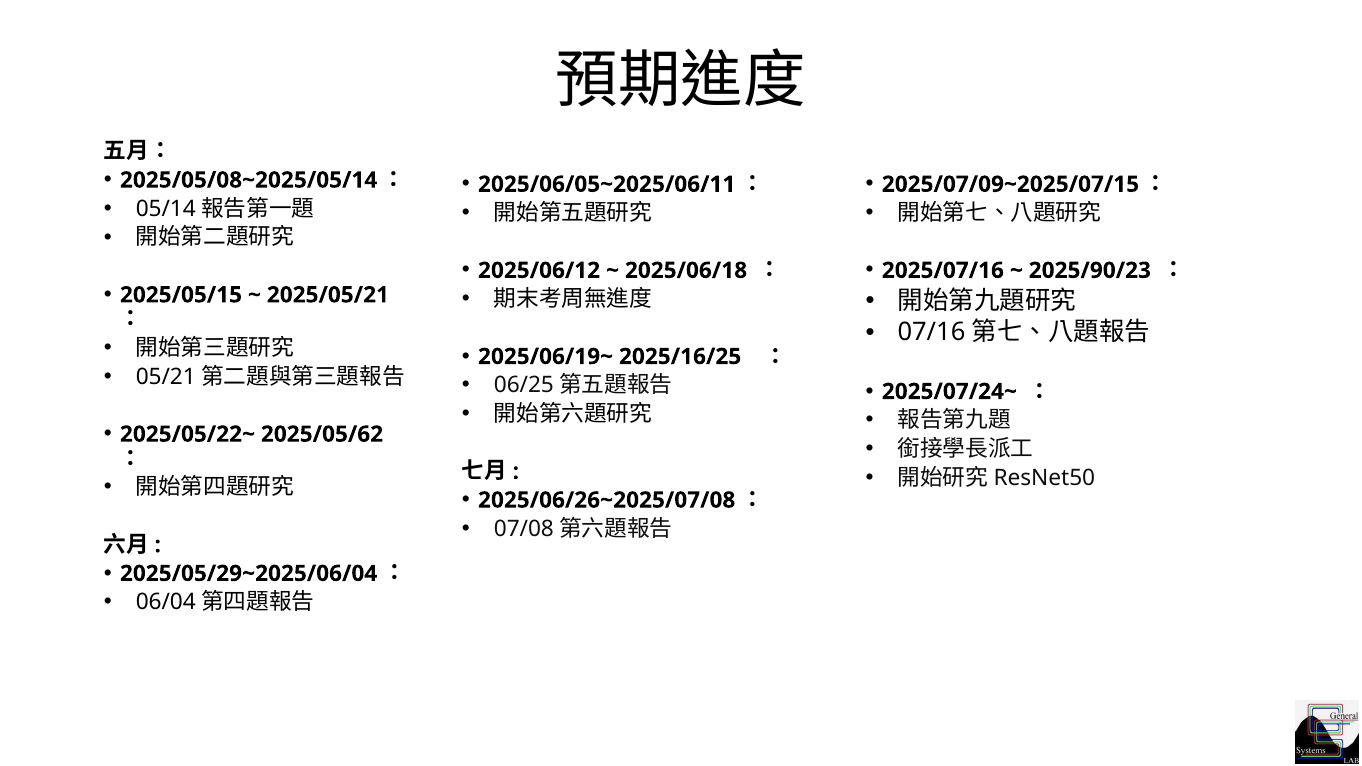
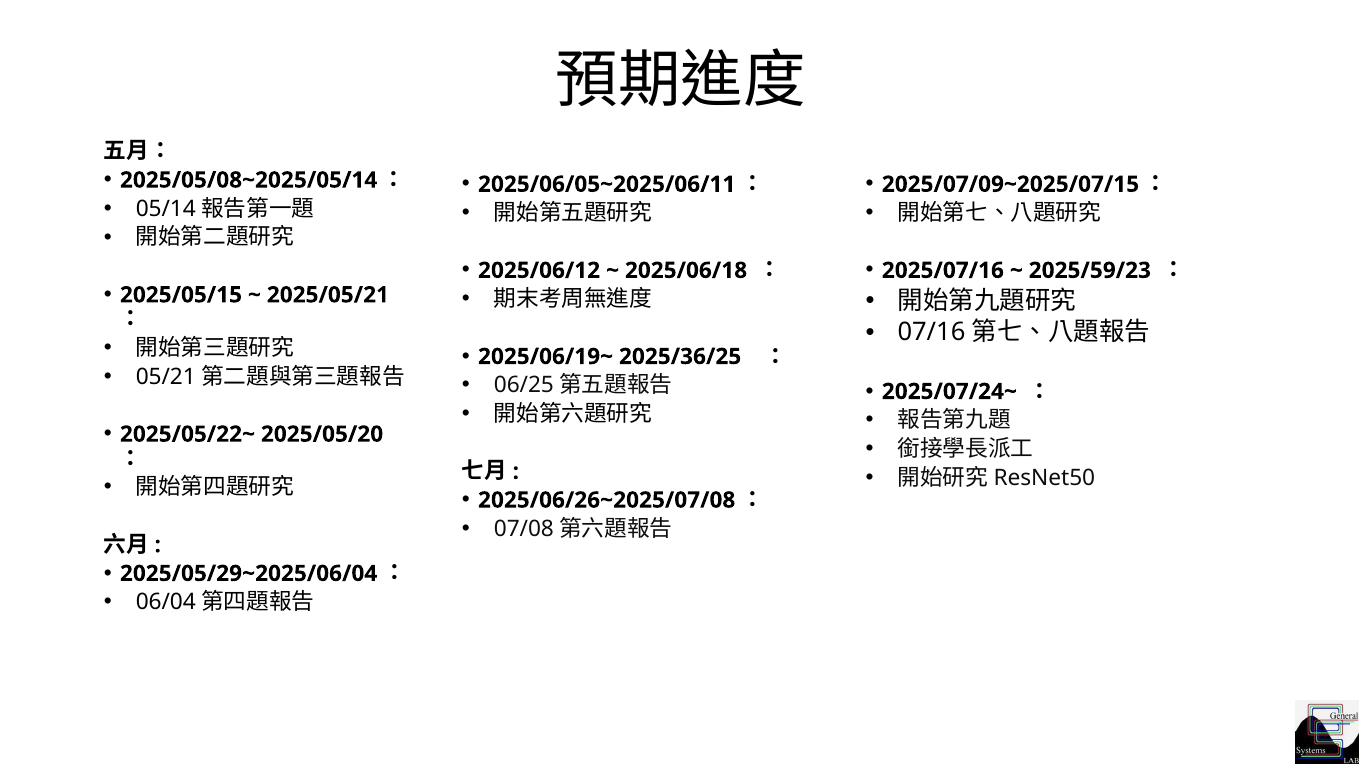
2025/90/23: 2025/90/23 -> 2025/59/23
2025/16/25: 2025/16/25 -> 2025/36/25
2025/05/62: 2025/05/62 -> 2025/05/20
